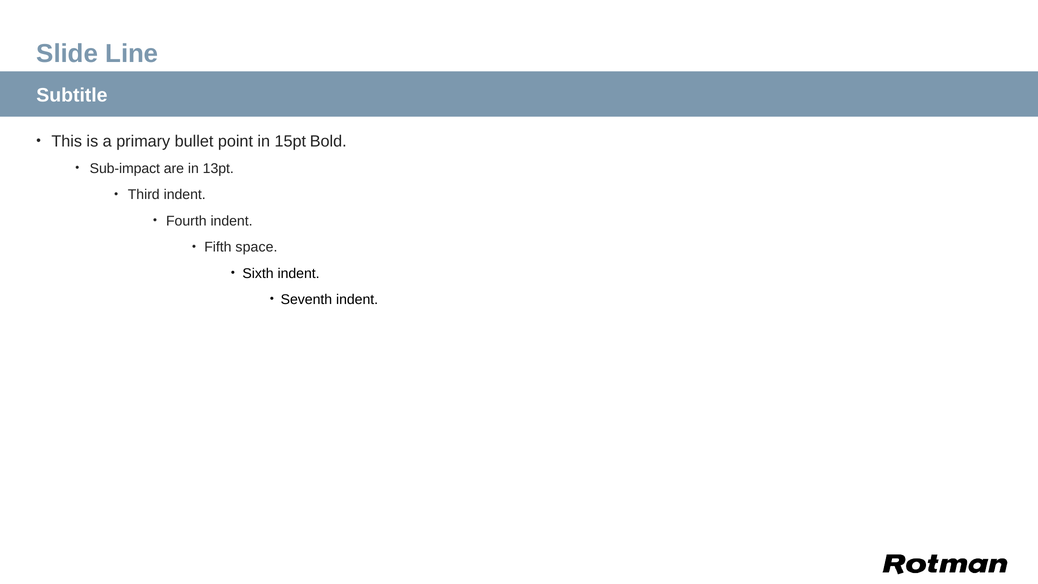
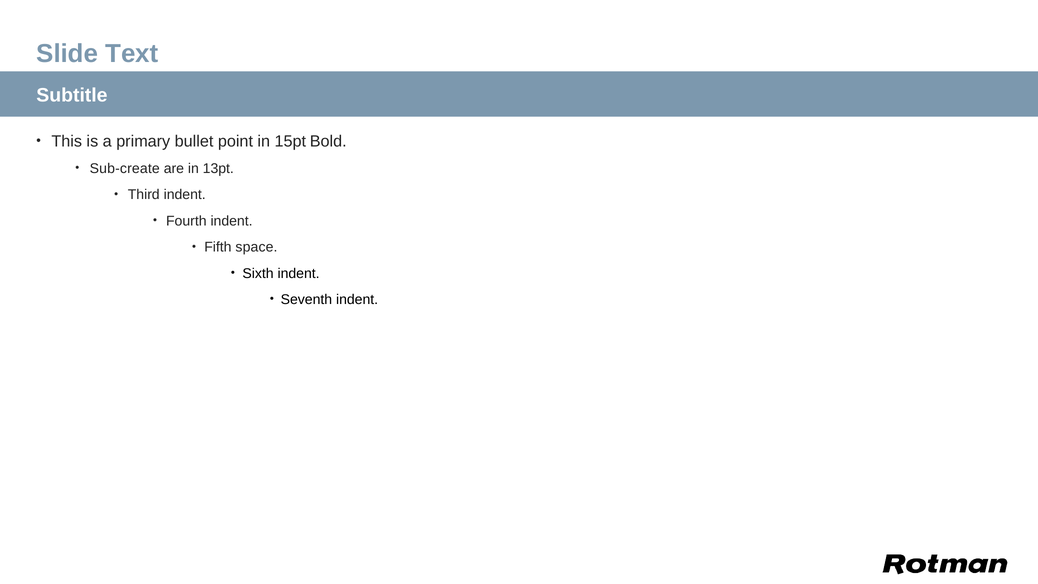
Line: Line -> Text
Sub-impact: Sub-impact -> Sub-create
